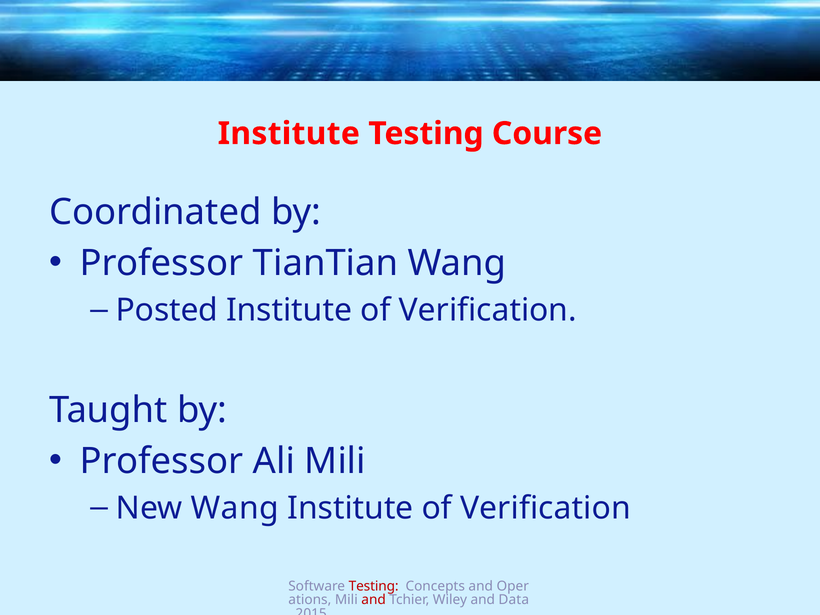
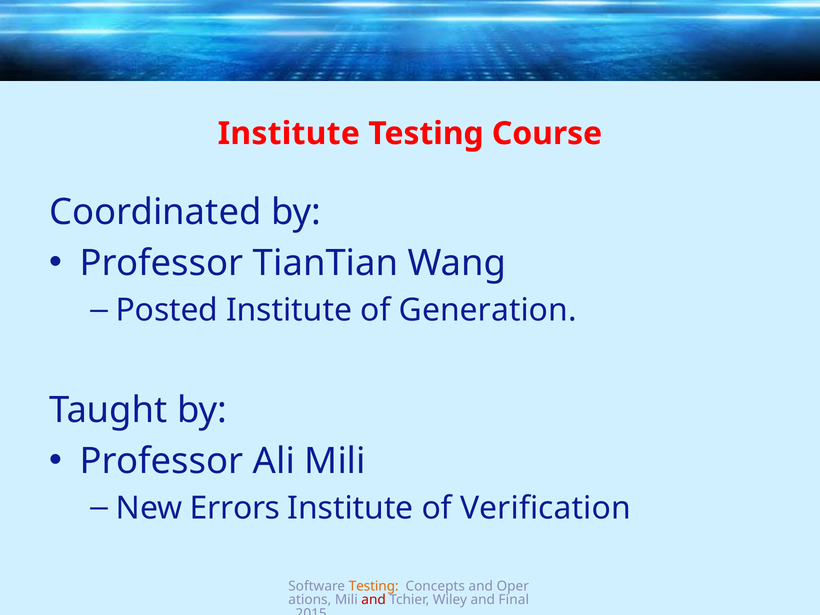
Verification at (488, 310): Verification -> Generation
New Wang: Wang -> Errors
Testing at (374, 586) colour: red -> orange
Data: Data -> Final
